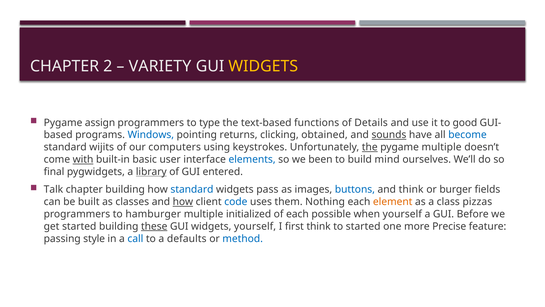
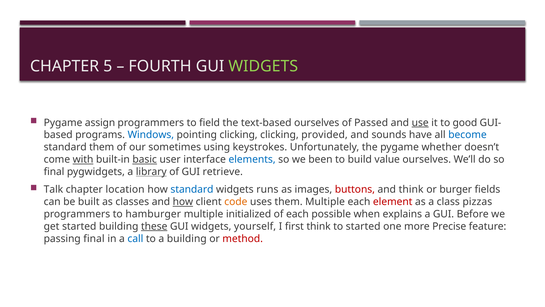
2: 2 -> 5
VARIETY: VARIETY -> FOURTH
WIDGETS at (263, 66) colour: yellow -> light green
type: type -> field
text-based functions: functions -> ourselves
Details: Details -> Passed
use underline: none -> present
pointing returns: returns -> clicking
obtained: obtained -> provided
sounds underline: present -> none
standard wijits: wijits -> them
computers: computers -> sometimes
the at (370, 147) underline: present -> none
pygame multiple: multiple -> whether
basic underline: none -> present
mind: mind -> value
entered: entered -> retrieve
chapter building: building -> location
pass: pass -> runs
buttons colour: blue -> red
code colour: blue -> orange
them Nothing: Nothing -> Multiple
element colour: orange -> red
when yourself: yourself -> explains
passing style: style -> final
a defaults: defaults -> building
method colour: blue -> red
